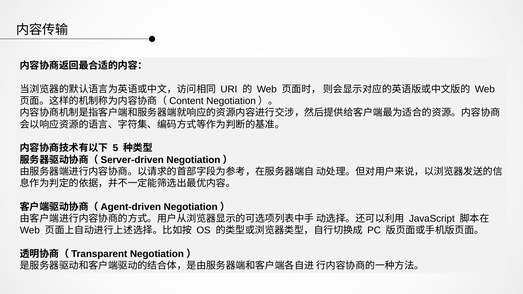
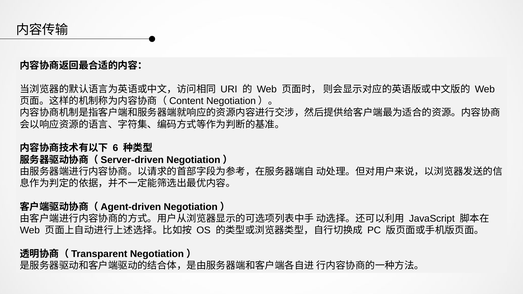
5: 5 -> 6
